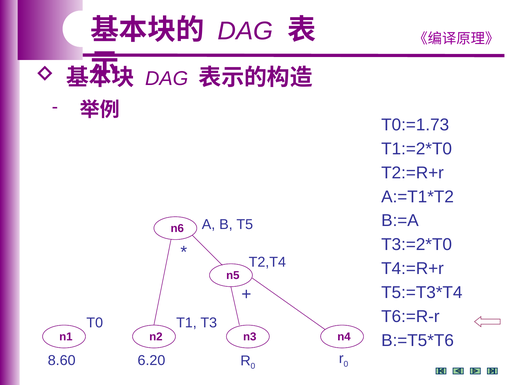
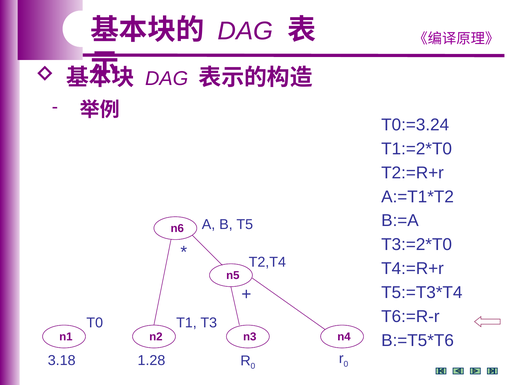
T0:=1.73: T0:=1.73 -> T0:=3.24
8.60: 8.60 -> 3.18
6.20: 6.20 -> 1.28
